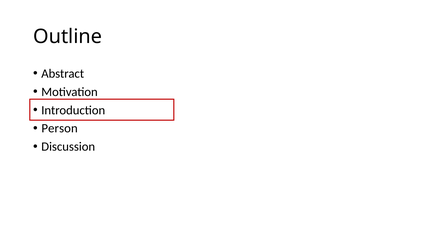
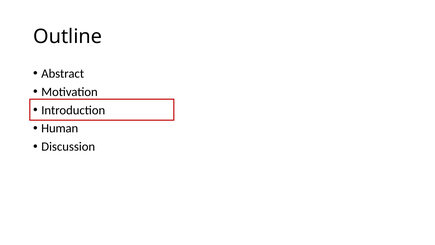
Person: Person -> Human
